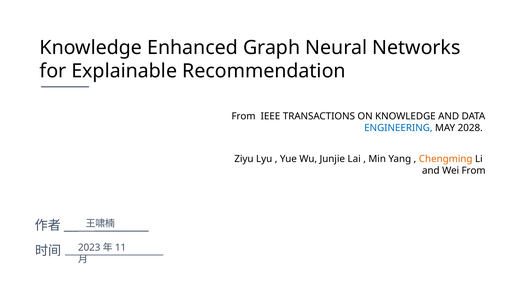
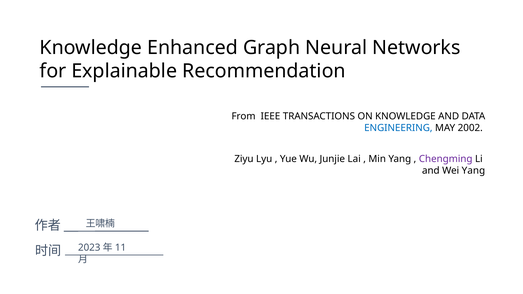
2028: 2028 -> 2002
Chengming colour: orange -> purple
Wei From: From -> Yang
